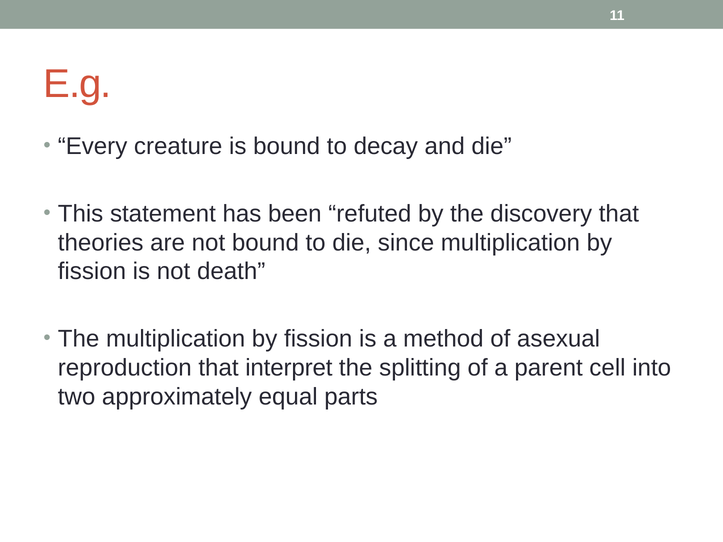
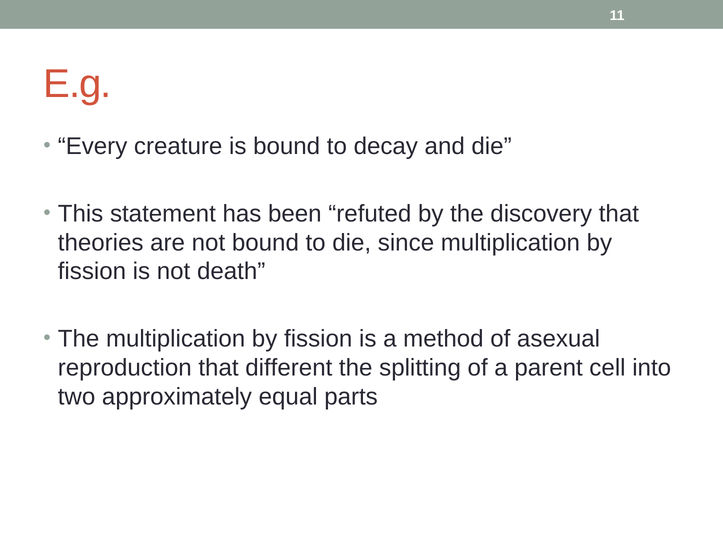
interpret: interpret -> different
